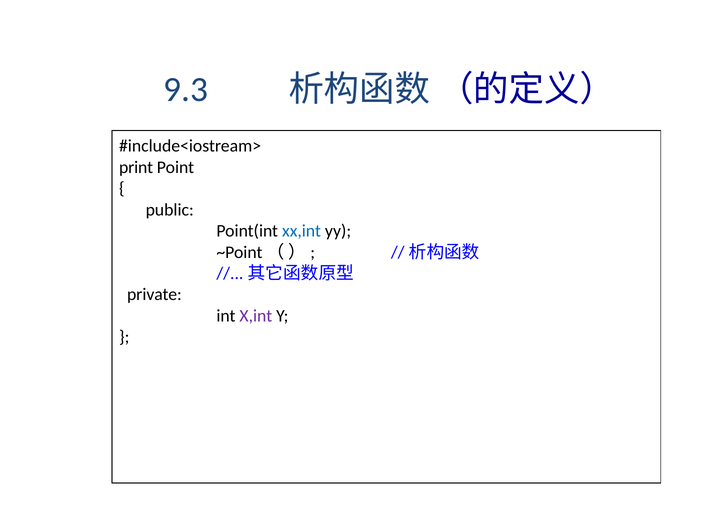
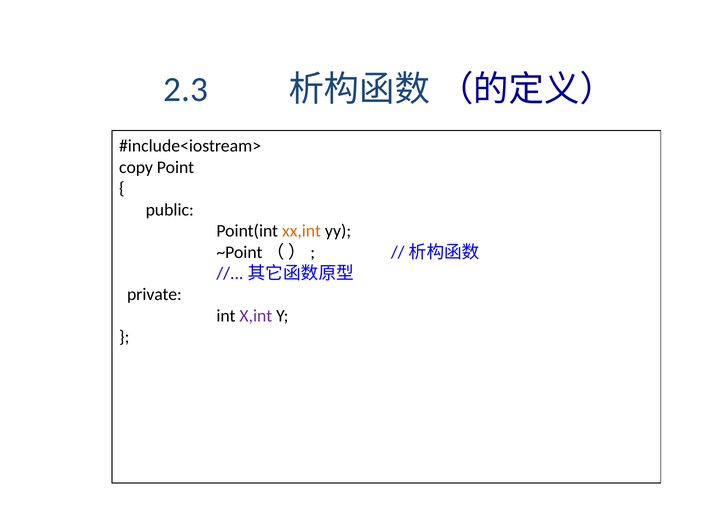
9.3: 9.3 -> 2.3
print: print -> copy
xx,int colour: blue -> orange
